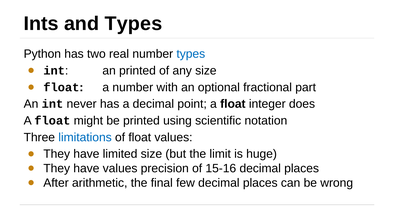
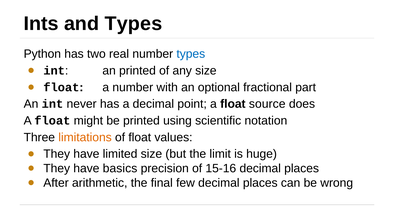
integer: integer -> source
limitations colour: blue -> orange
have values: values -> basics
